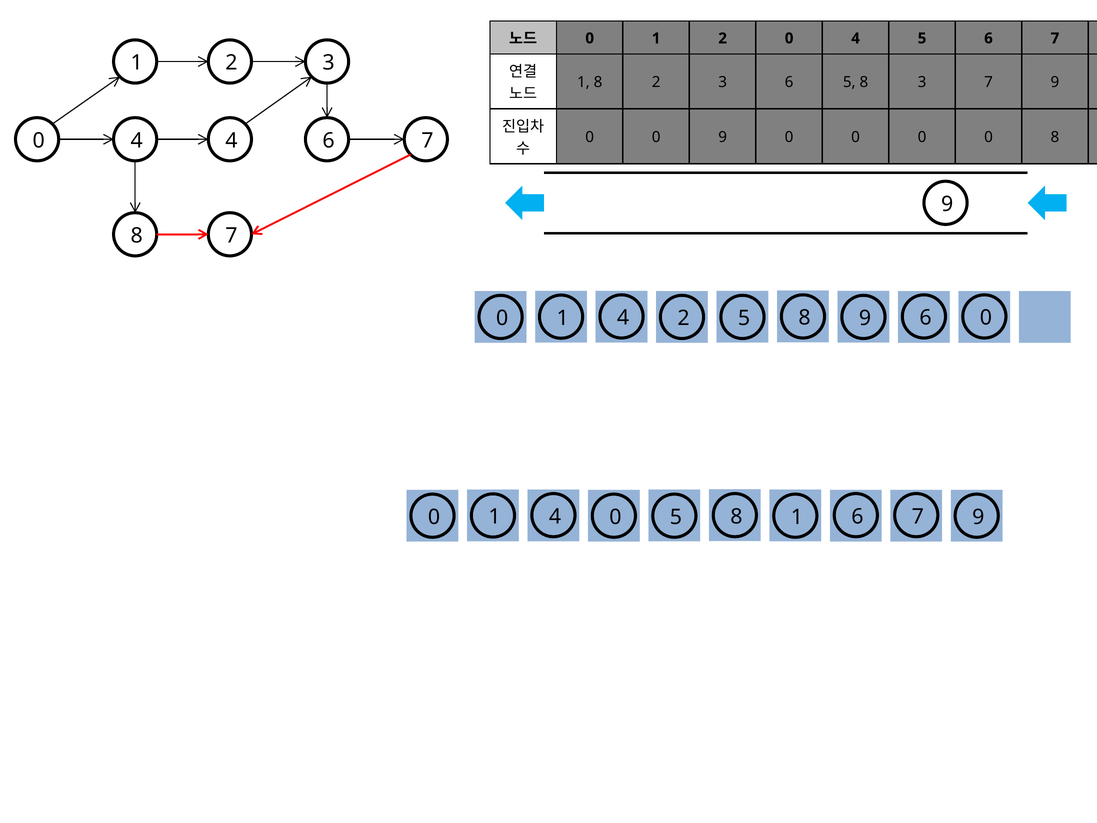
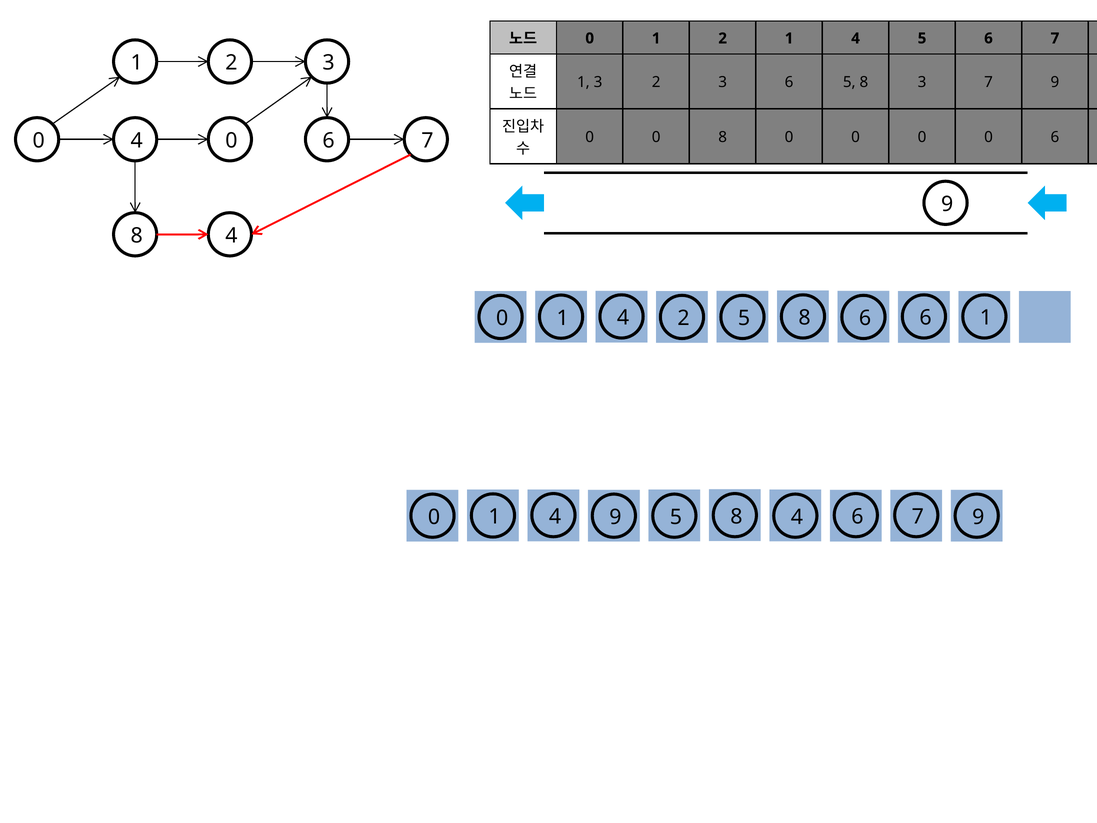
2 0: 0 -> 1
1 8: 8 -> 3
9 at (723, 137): 9 -> 8
0 0 8: 8 -> 6
4 4: 4 -> 0
7 at (231, 236): 7 -> 4
5 8 9: 9 -> 6
6 0: 0 -> 1
4 0: 0 -> 9
5 8 1: 1 -> 4
